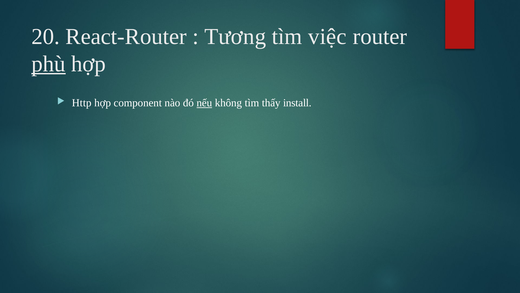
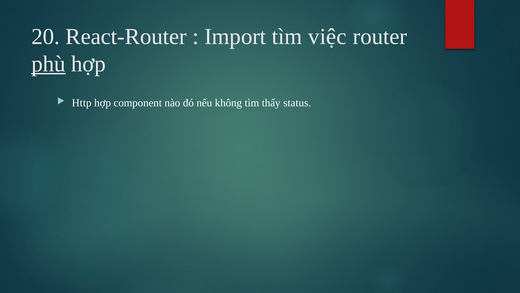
Tương: Tương -> Import
nếu underline: present -> none
install: install -> status
